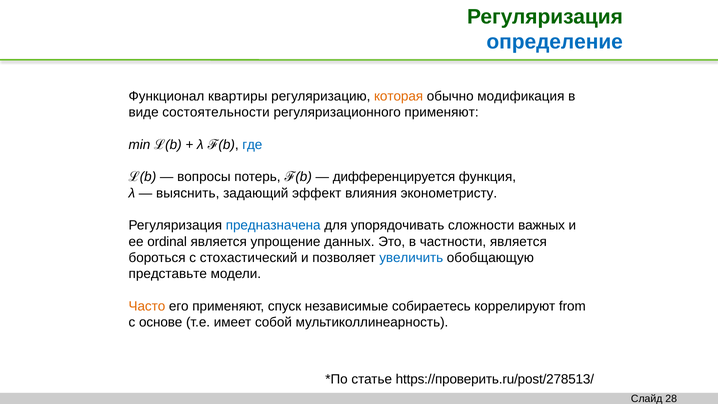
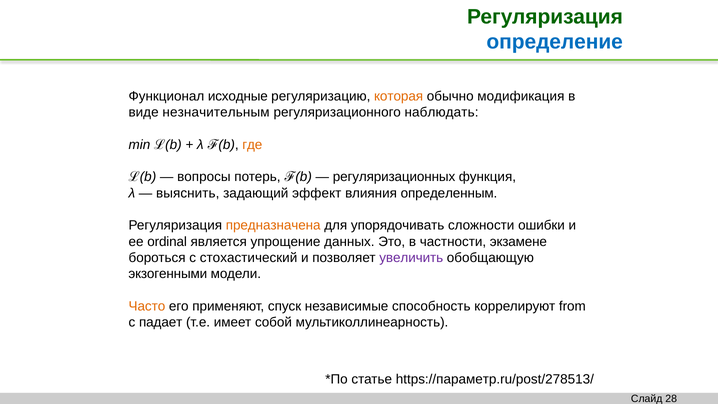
квартиры: квартиры -> исходные
состоятельности: состоятельности -> незначительным
регуляризационного применяют: применяют -> наблюдать
где colour: blue -> orange
дифференцируется: дифференцируется -> регуляризационных
эконометристу: эконометристу -> определенным
предназначена colour: blue -> orange
важных: важных -> ошибки
частности является: является -> экзамене
увеличить colour: blue -> purple
представьте: представьте -> экзогенными
собираетесь: собираетесь -> способность
основе: основе -> падает
https://проверить.ru/post/278513/: https://проверить.ru/post/278513/ -> https://параметр.ru/post/278513/
